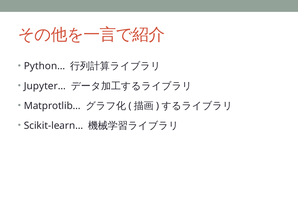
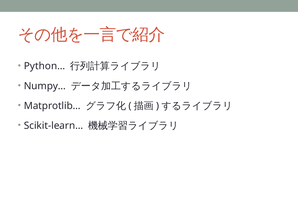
Jupyter…: Jupyter… -> Numpy…
